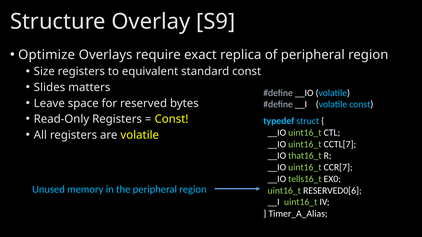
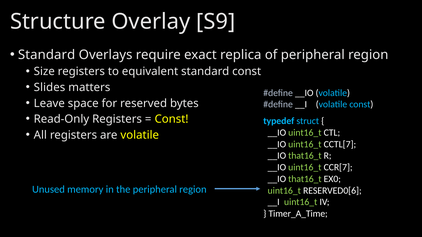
Optimize at (47, 55): Optimize -> Standard
tells16_t at (305, 179): tells16_t -> that16_t
Timer_A_Alias: Timer_A_Alias -> Timer_A_Time
